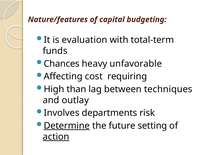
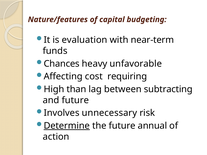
total-term: total-term -> near-term
techniques: techniques -> subtracting
and outlay: outlay -> future
departments: departments -> unnecessary
setting: setting -> annual
action underline: present -> none
